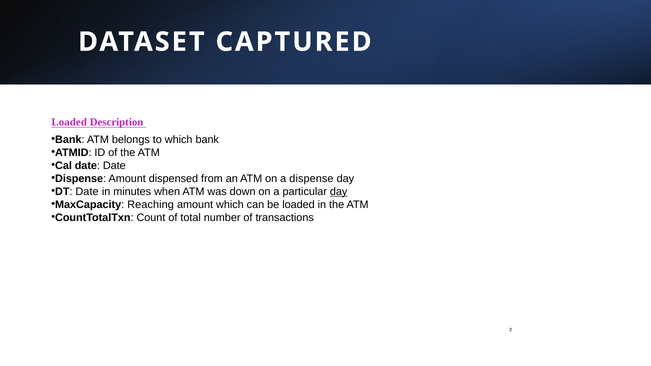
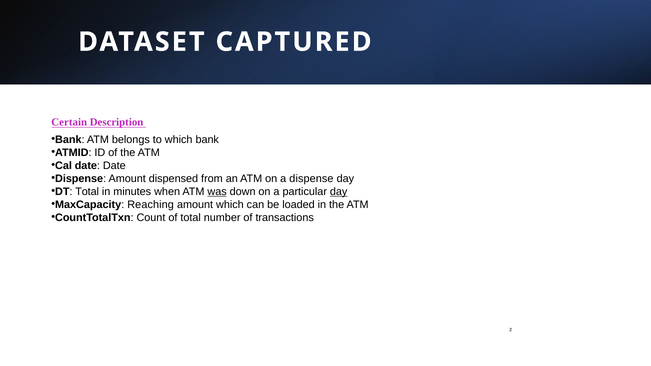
Loaded at (69, 122): Loaded -> Certain
DT Date: Date -> Total
was underline: none -> present
